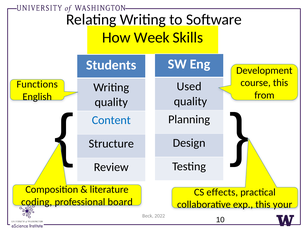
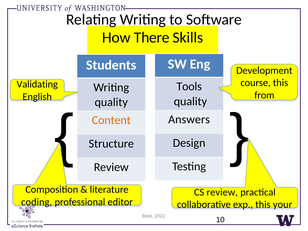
Week: Week -> There
Functions: Functions -> Validating
Used: Used -> Tools
Planning: Planning -> Answers
Content colour: blue -> orange
CS effects: effects -> review
board: board -> editor
